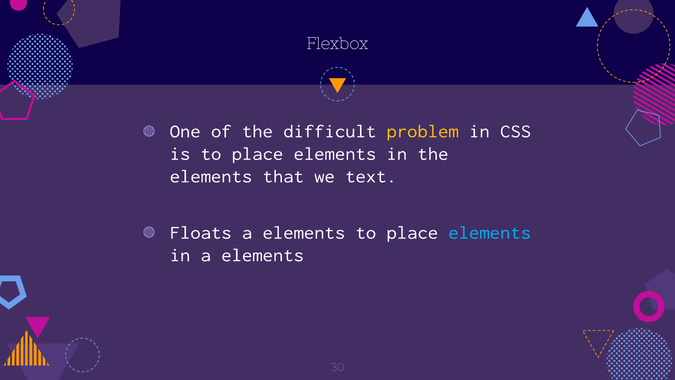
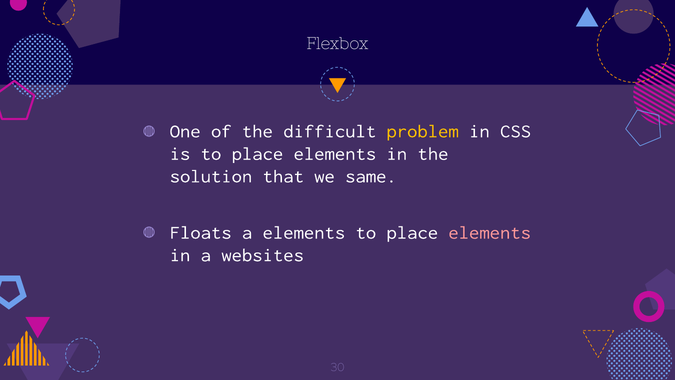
elements at (211, 176): elements -> solution
text: text -> same
elements at (490, 232) colour: light blue -> pink
in a elements: elements -> websites
